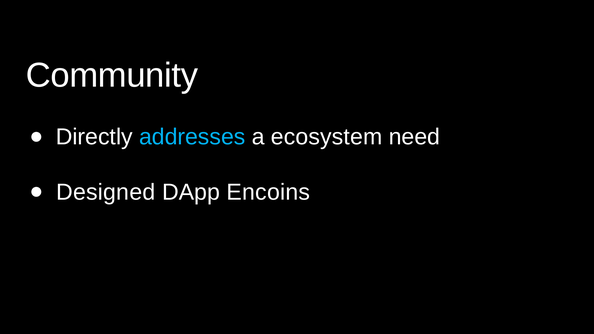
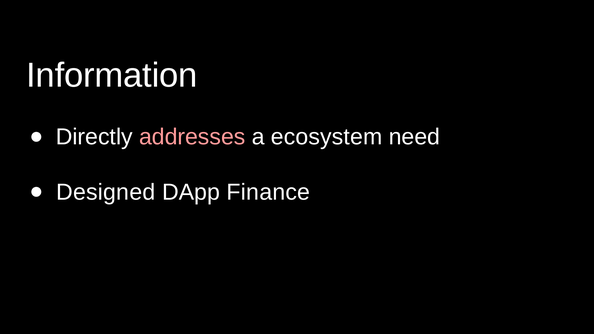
Community: Community -> Information
addresses colour: light blue -> pink
Encoins: Encoins -> Finance
